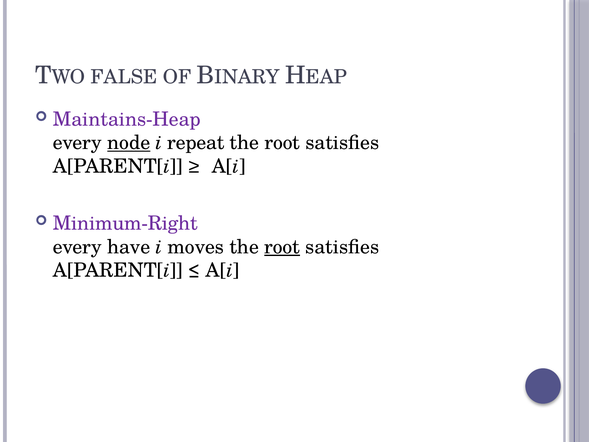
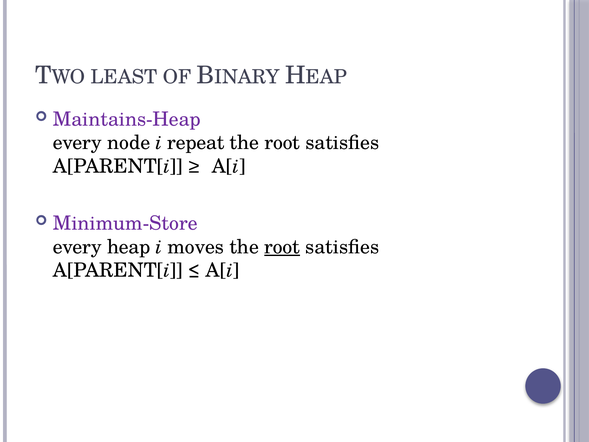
FALSE: FALSE -> LEAST
node underline: present -> none
Minimum-Right: Minimum-Right -> Minimum-Store
have: have -> heap
